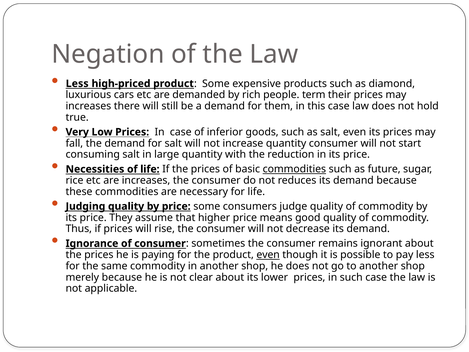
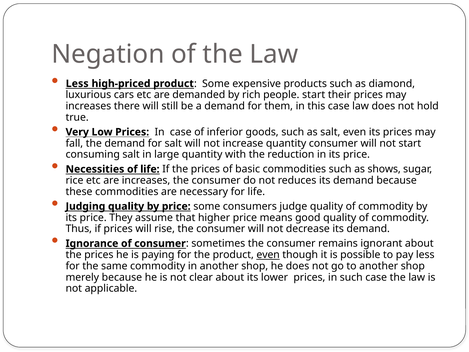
people term: term -> start
commodities at (294, 169) underline: present -> none
future: future -> shows
